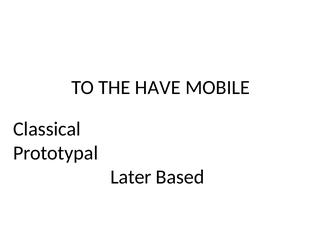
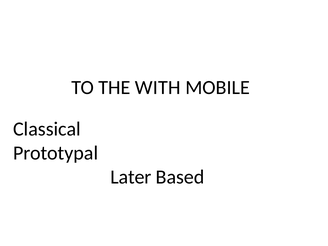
HAVE: HAVE -> WITH
